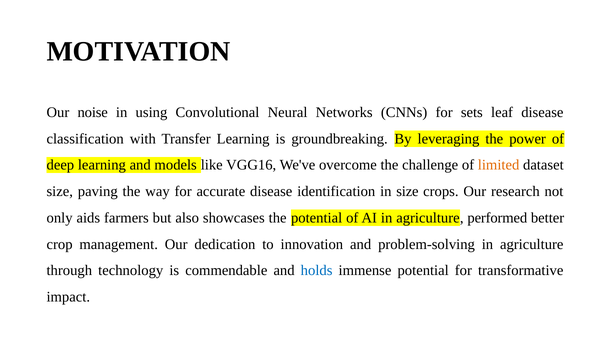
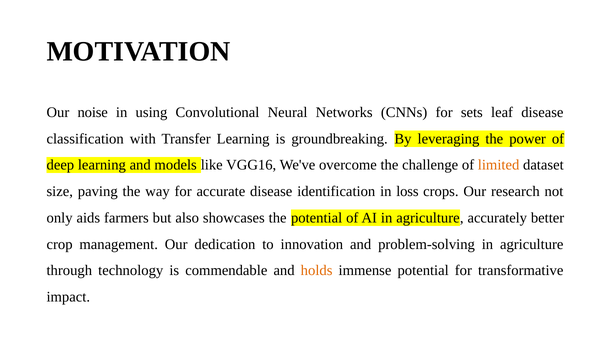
in size: size -> loss
performed: performed -> accurately
holds colour: blue -> orange
